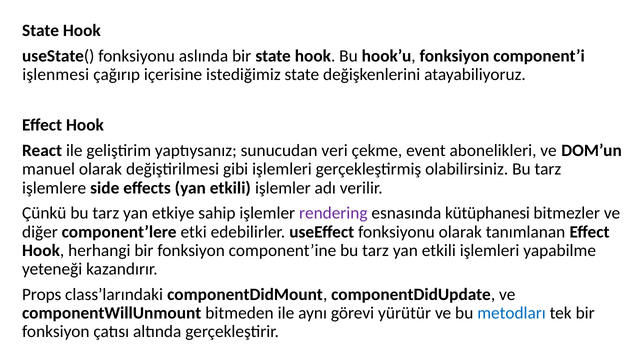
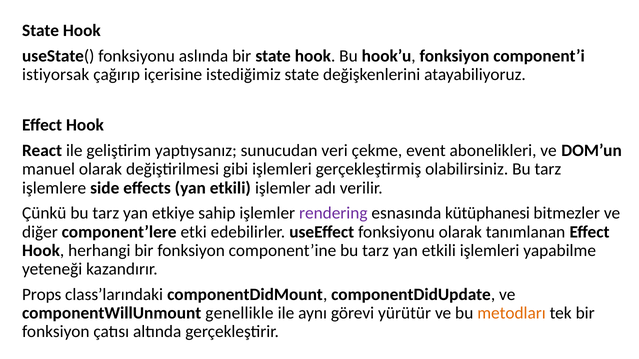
işlenmesi: işlenmesi -> istiyorsak
bitmeden: bitmeden -> genellikle
metodları colour: blue -> orange
